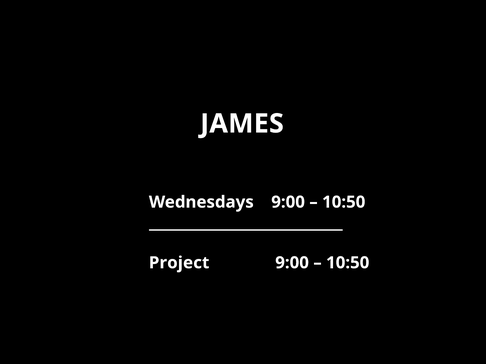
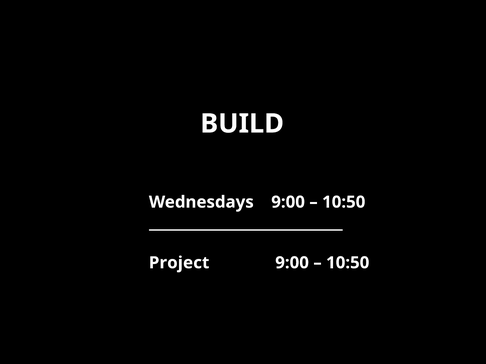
JAMES: JAMES -> BUILD
